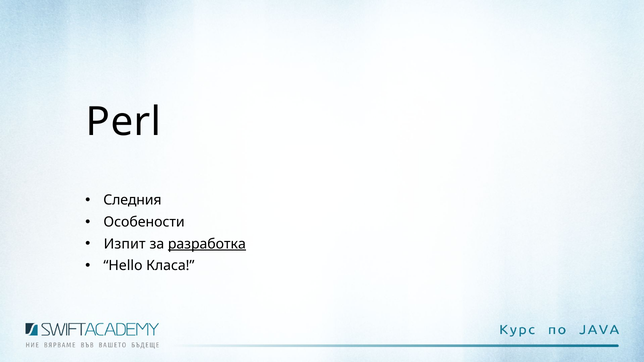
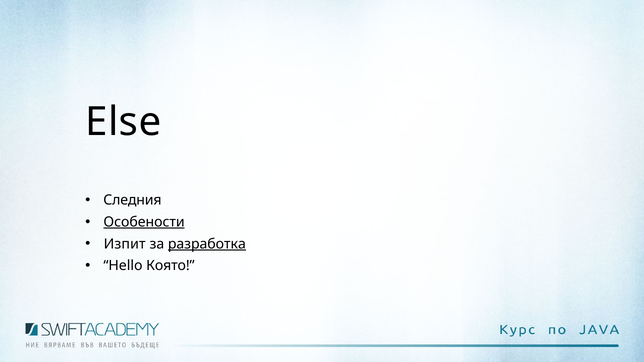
Perl: Perl -> Else
Особености underline: none -> present
Класа: Класа -> Която
